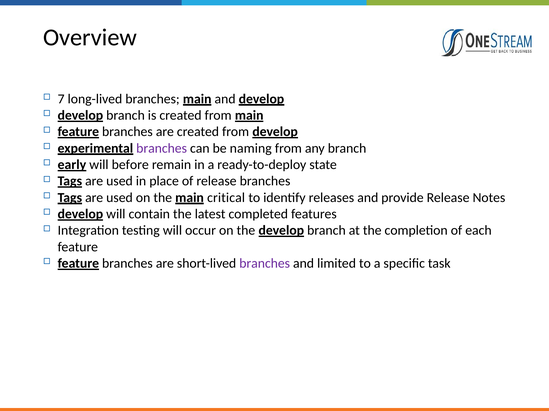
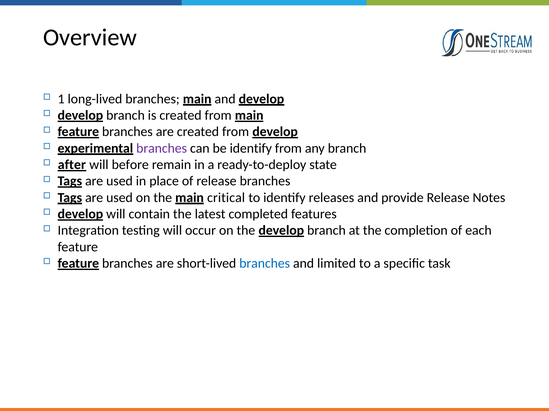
7: 7 -> 1
be naming: naming -> identify
early: early -> after
branches at (265, 264) colour: purple -> blue
